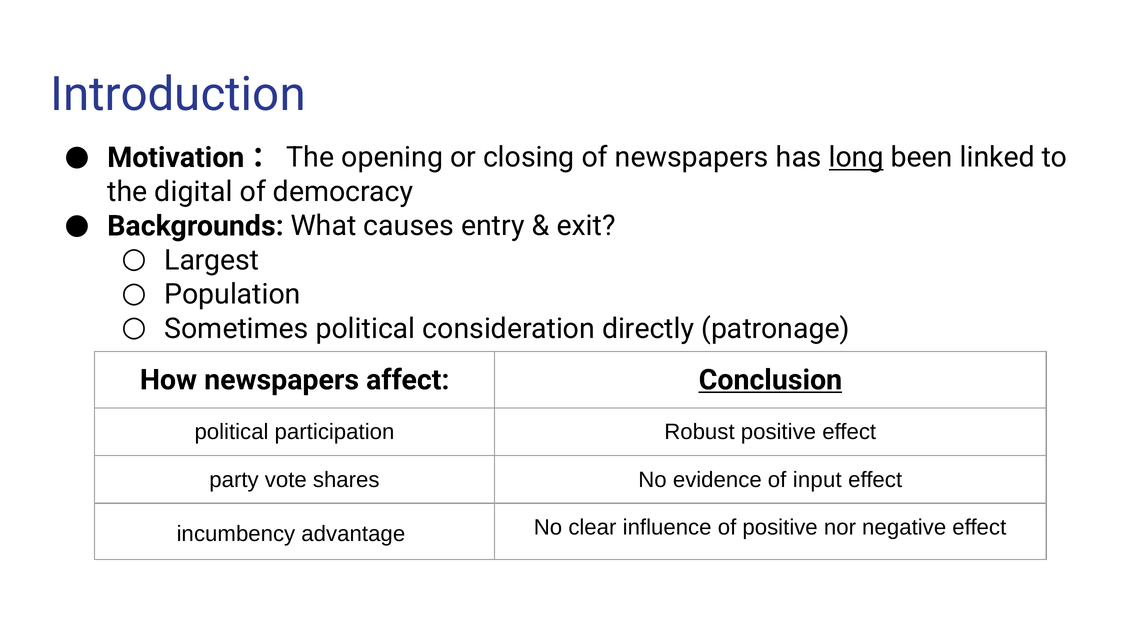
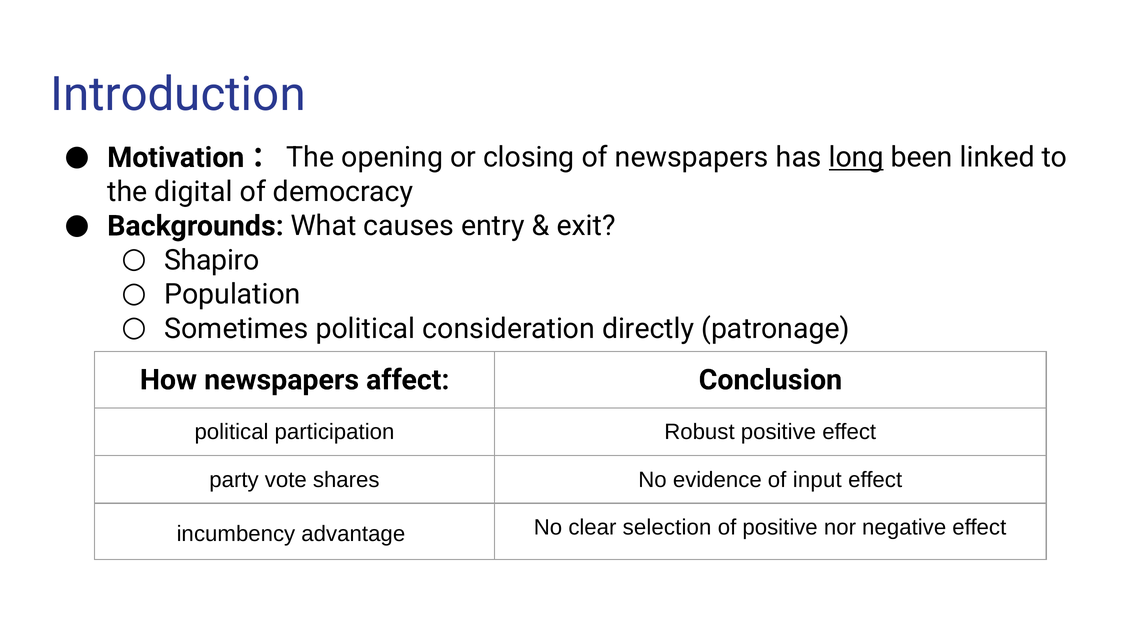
Largest: Largest -> Shapiro
Conclusion underline: present -> none
influence: influence -> selection
